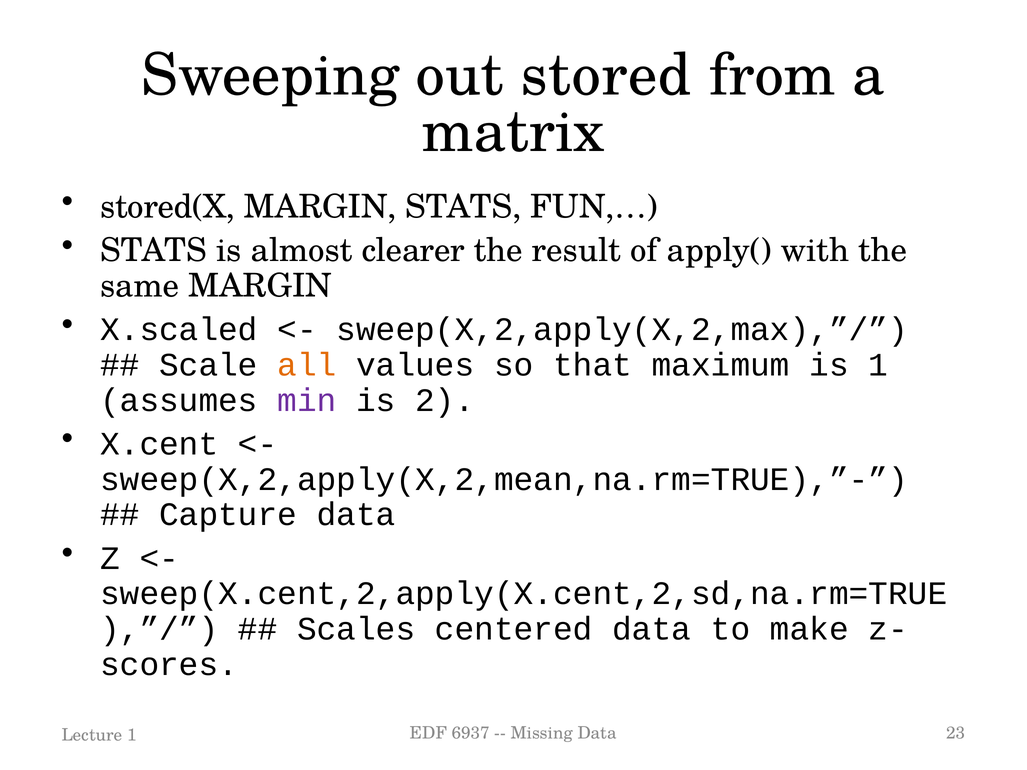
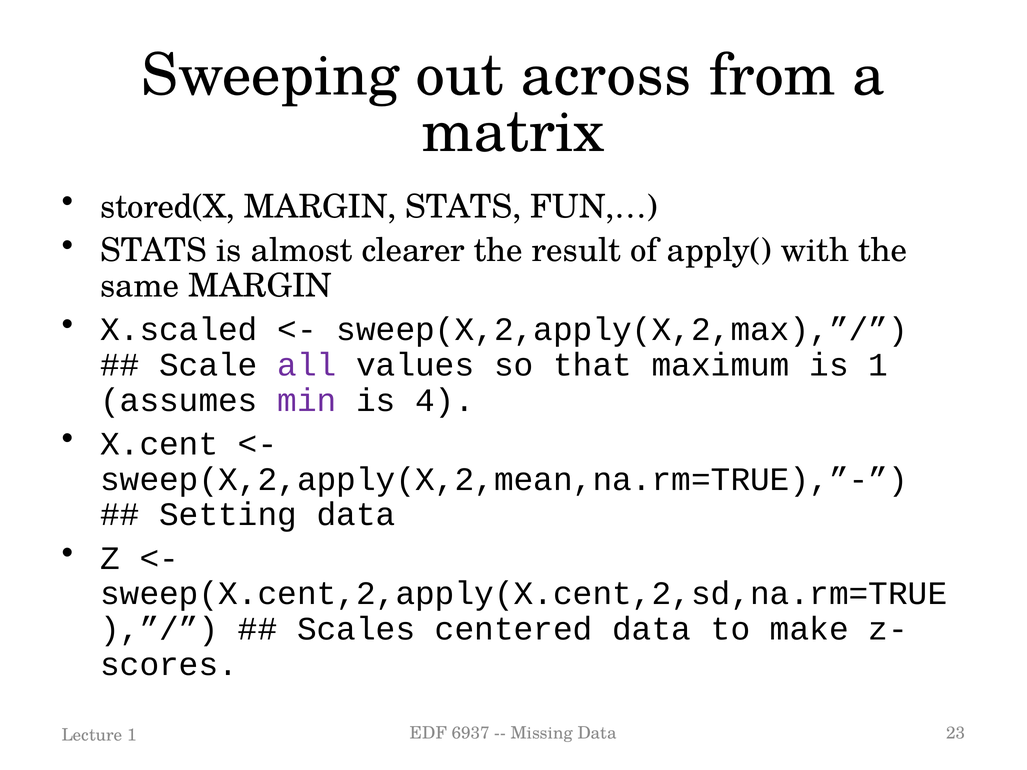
stored: stored -> across
all colour: orange -> purple
2: 2 -> 4
Capture: Capture -> Setting
